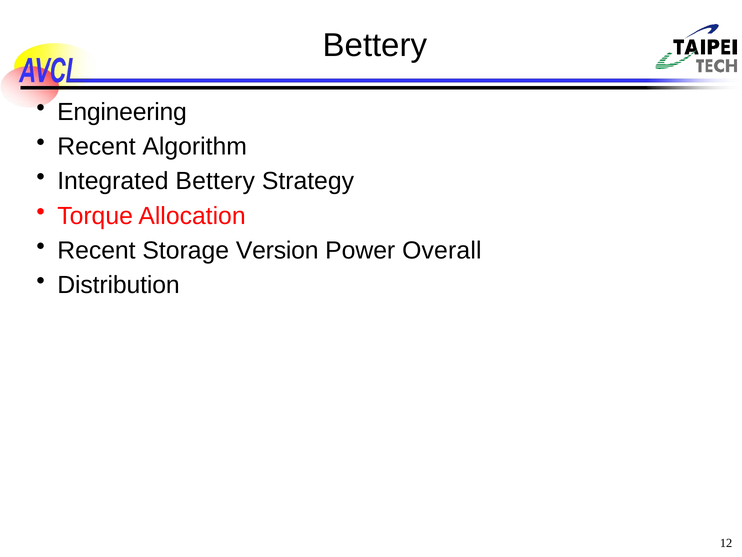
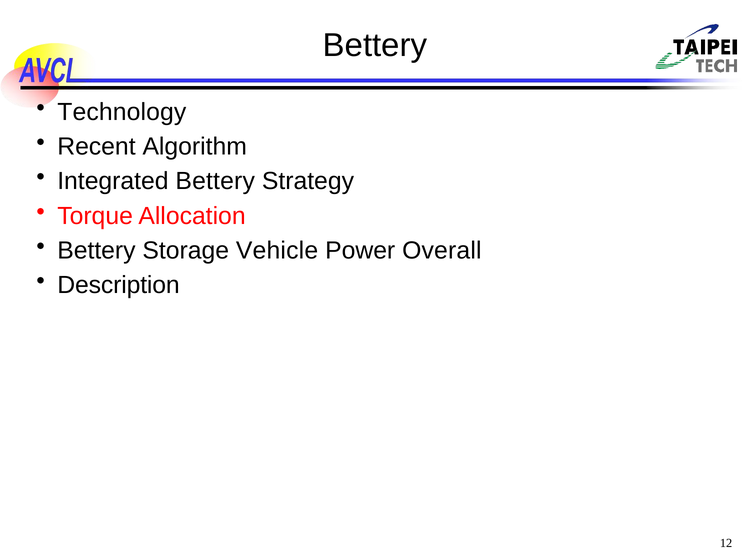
Engineering: Engineering -> Technology
Recent at (96, 250): Recent -> Bettery
Version: Version -> Vehicle
Distribution: Distribution -> Description
